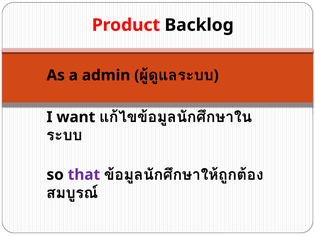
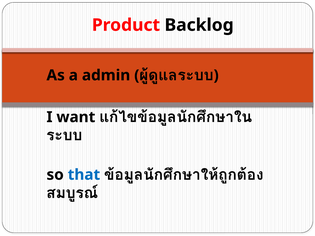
that colour: purple -> blue
